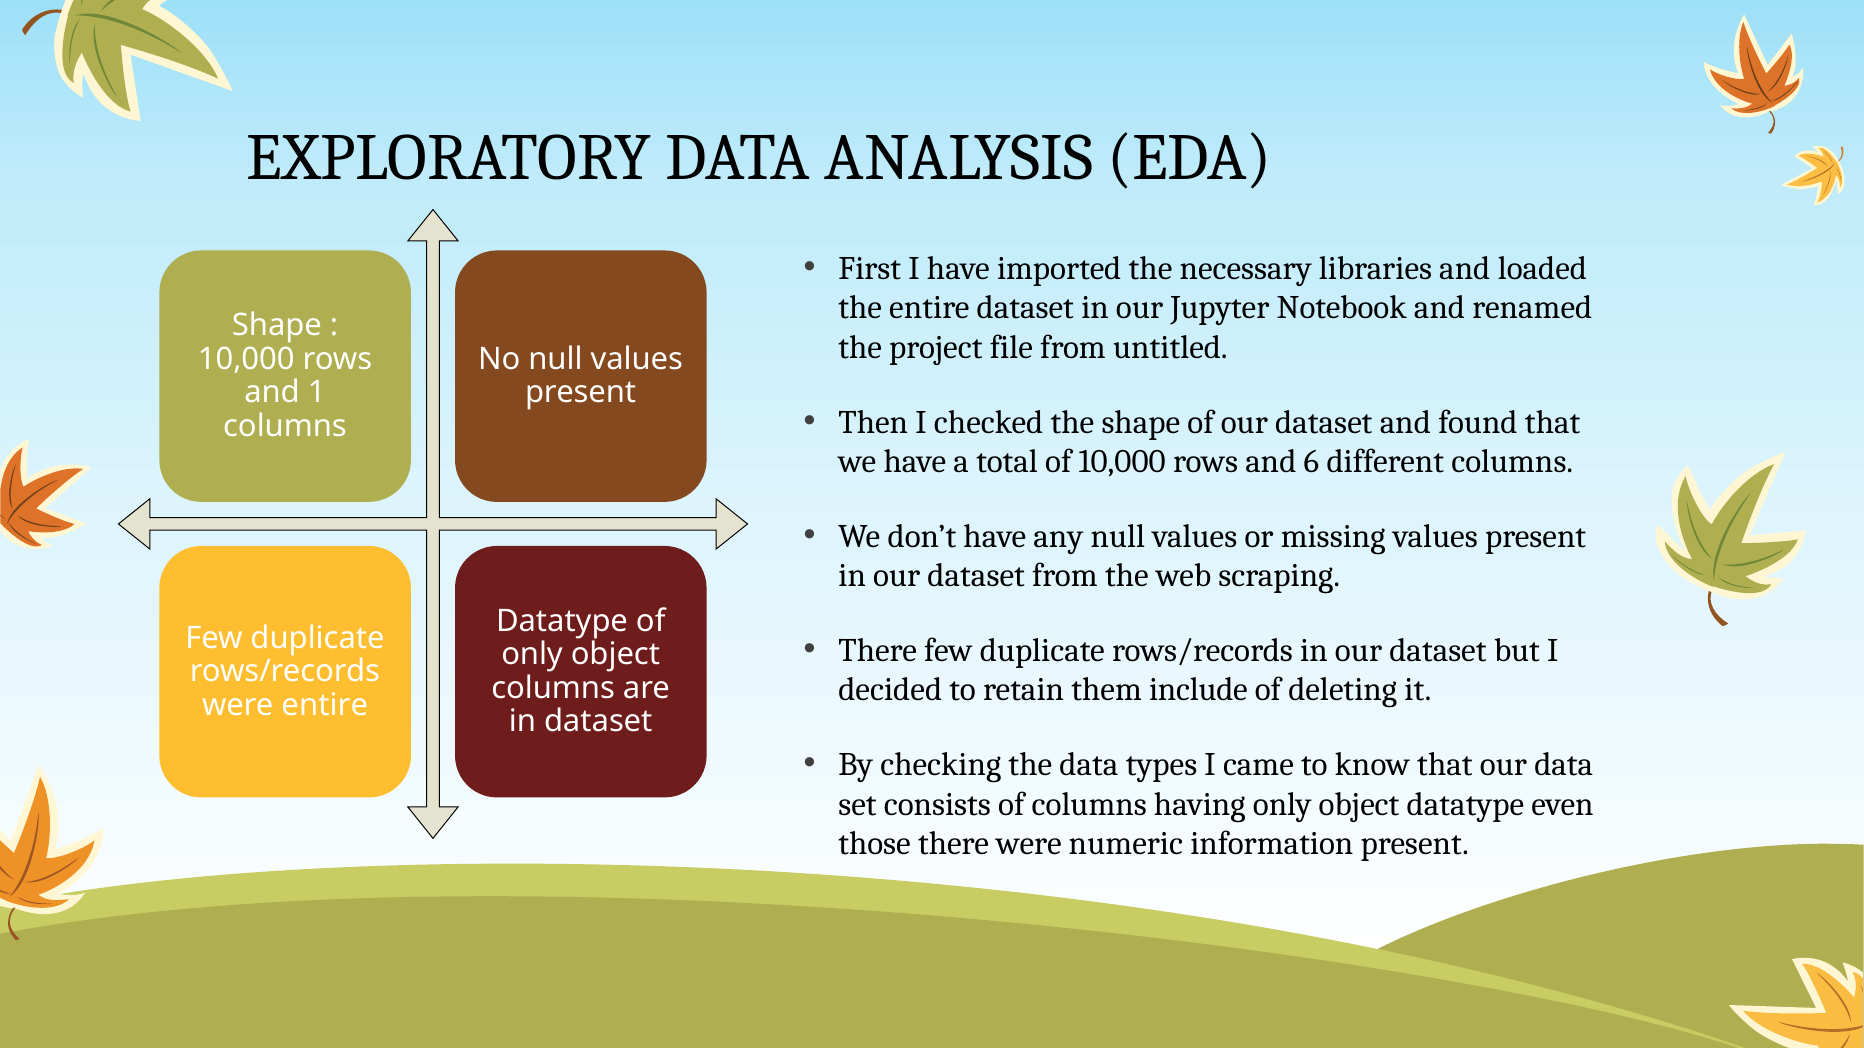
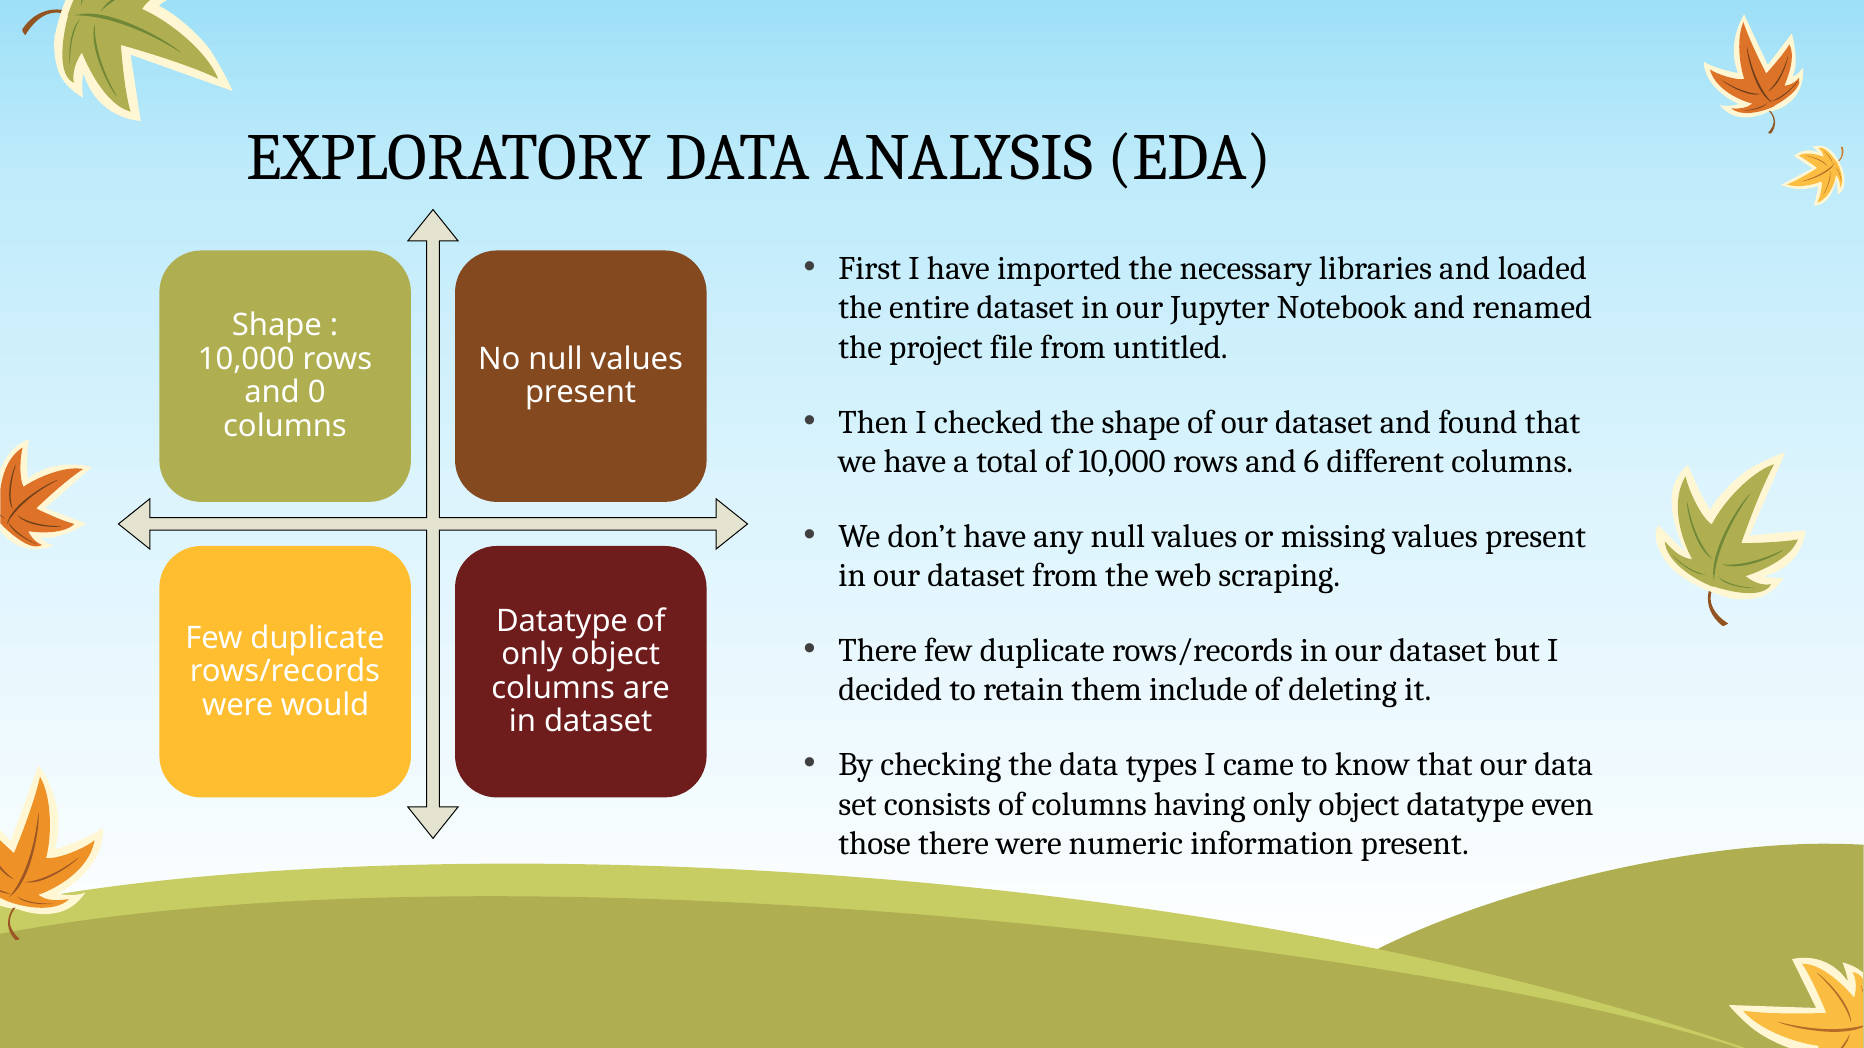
1: 1 -> 0
were entire: entire -> would
